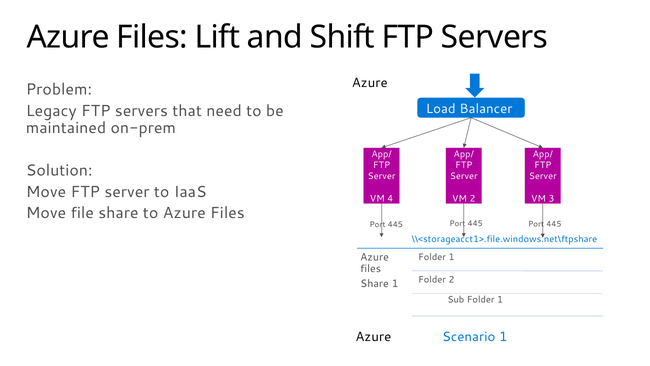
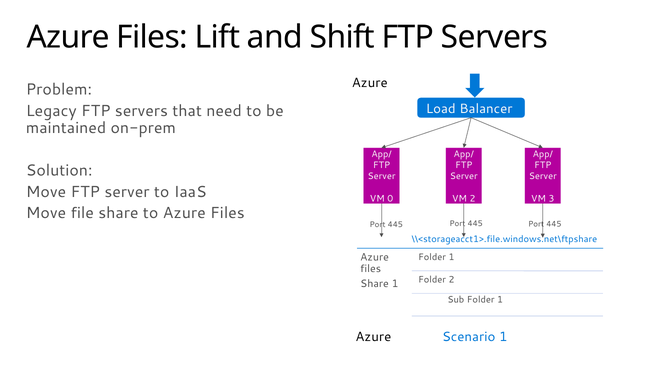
4: 4 -> 0
